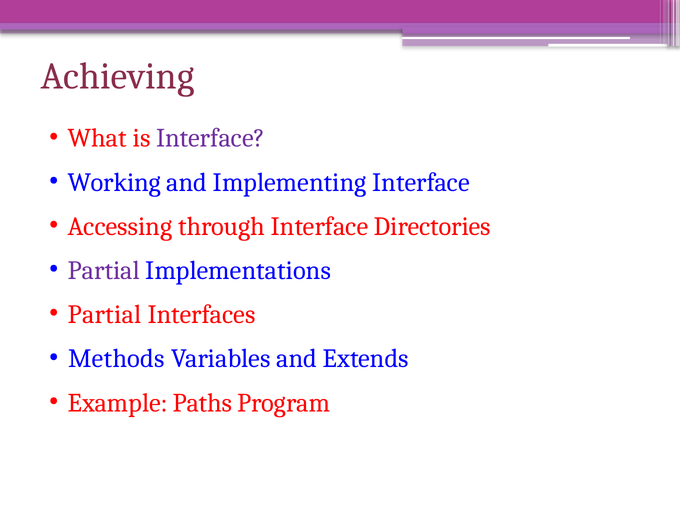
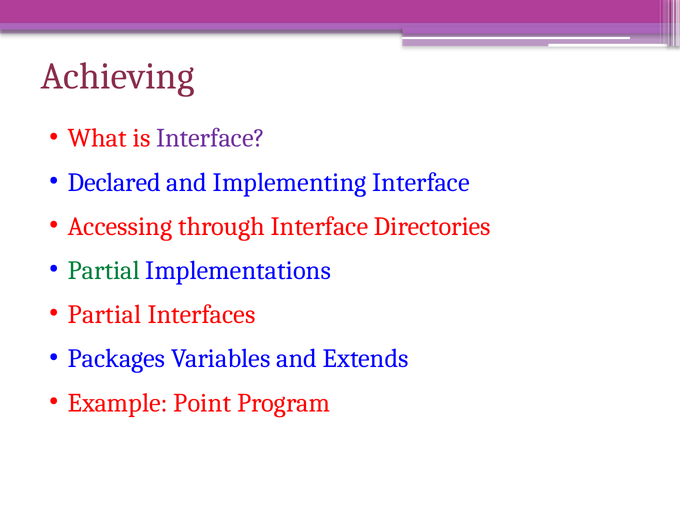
Working: Working -> Declared
Partial at (104, 271) colour: purple -> green
Methods: Methods -> Packages
Paths: Paths -> Point
